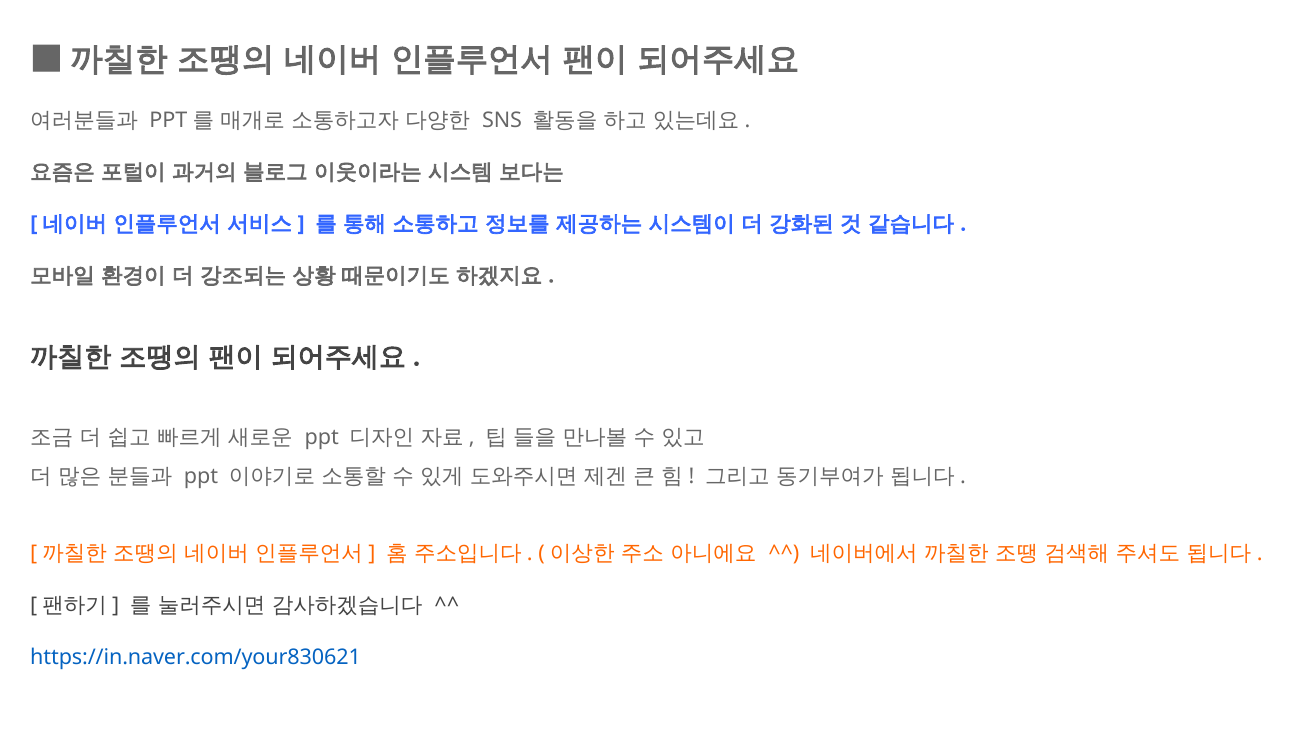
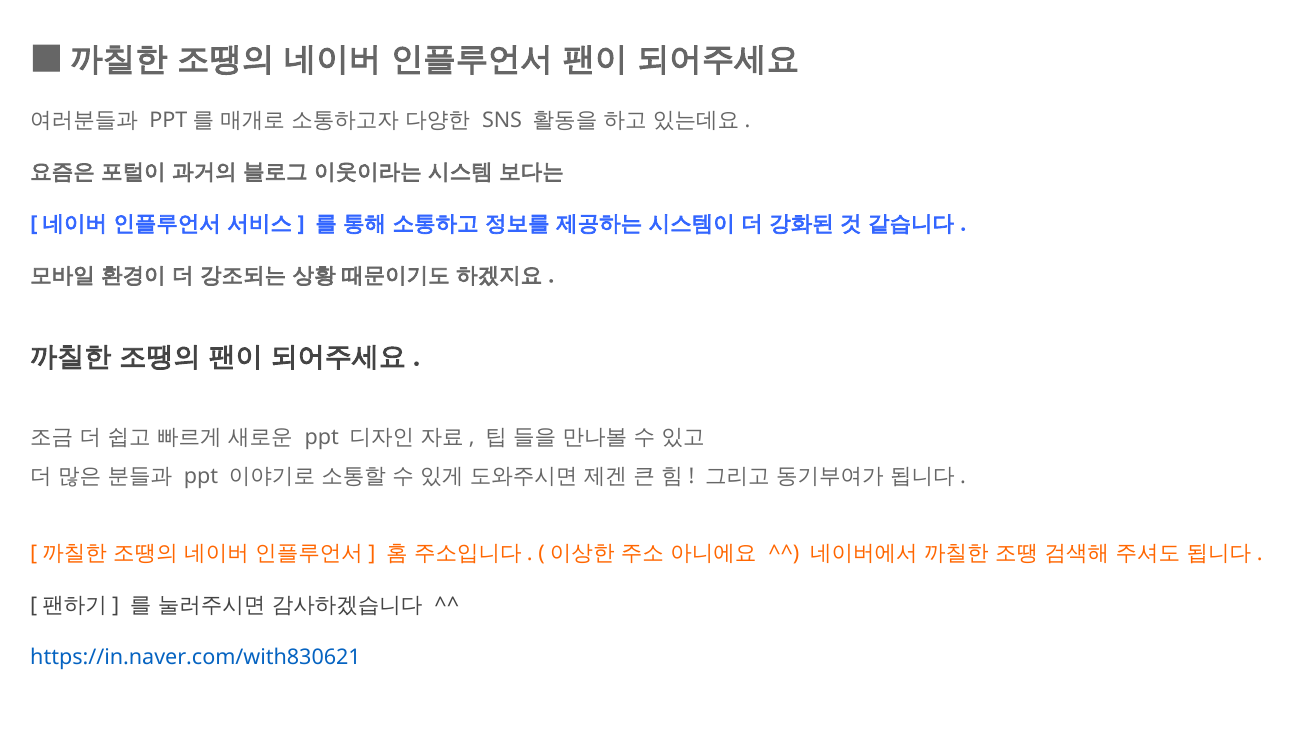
https://in.naver.com/your830621: https://in.naver.com/your830621 -> https://in.naver.com/with830621
